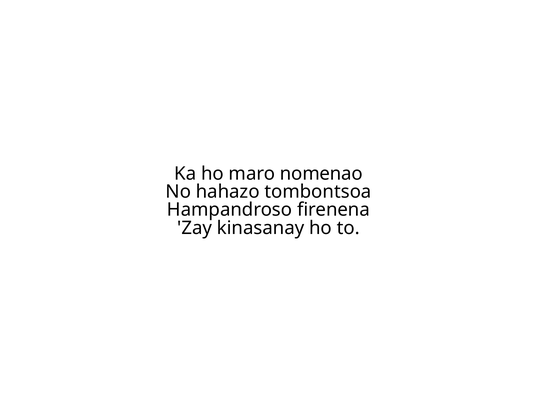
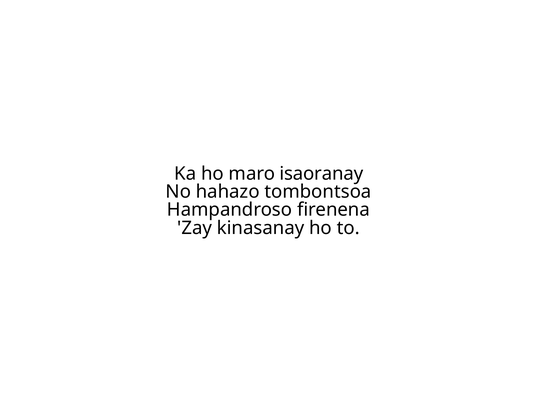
nomenao: nomenao -> isaoranay
